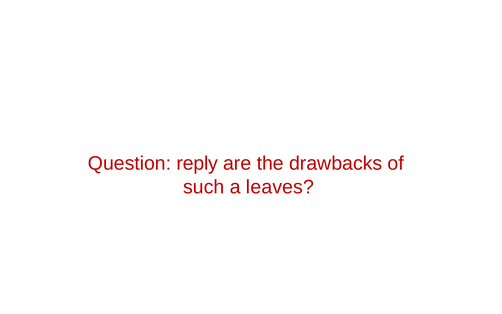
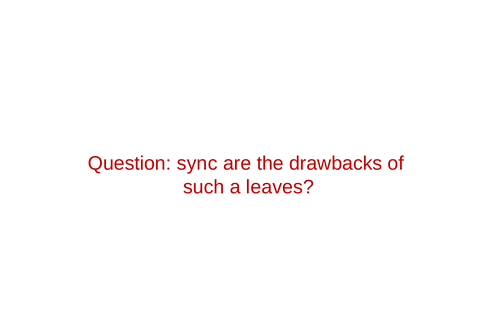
reply: reply -> sync
